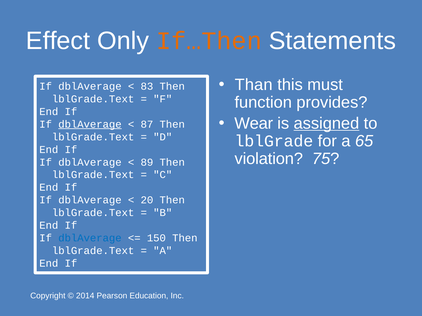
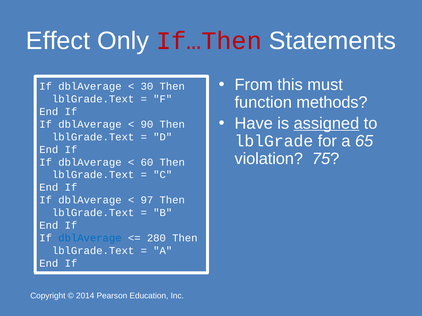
If…Then colour: orange -> red
Than: Than -> From
83: 83 -> 30
provides: provides -> methods
Wear: Wear -> Have
dblAverage at (90, 124) underline: present -> none
87: 87 -> 90
89: 89 -> 60
20: 20 -> 97
150: 150 -> 280
